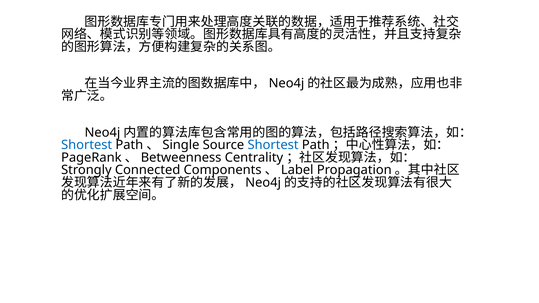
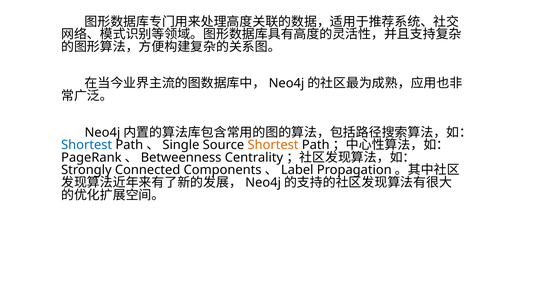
Shortest at (273, 145) colour: blue -> orange
